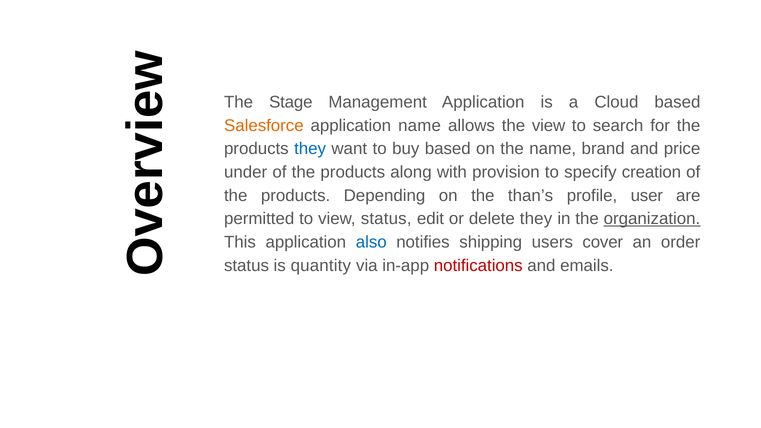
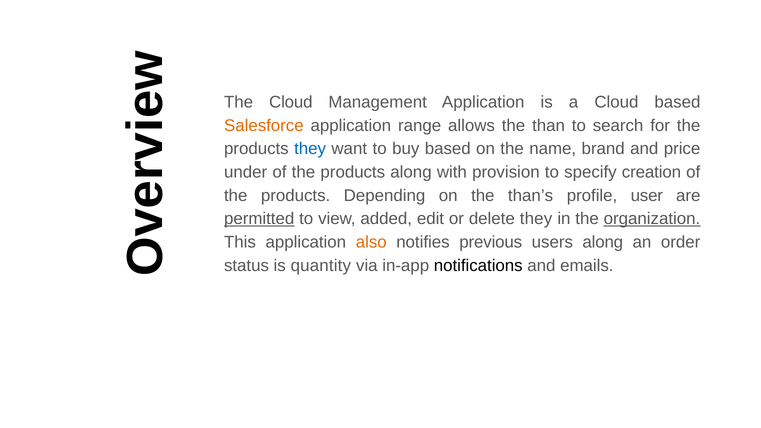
The Stage: Stage -> Cloud
application name: name -> range
the view: view -> than
permitted underline: none -> present
view status: status -> added
also colour: blue -> orange
shipping: shipping -> previous
users cover: cover -> along
notifications colour: red -> black
